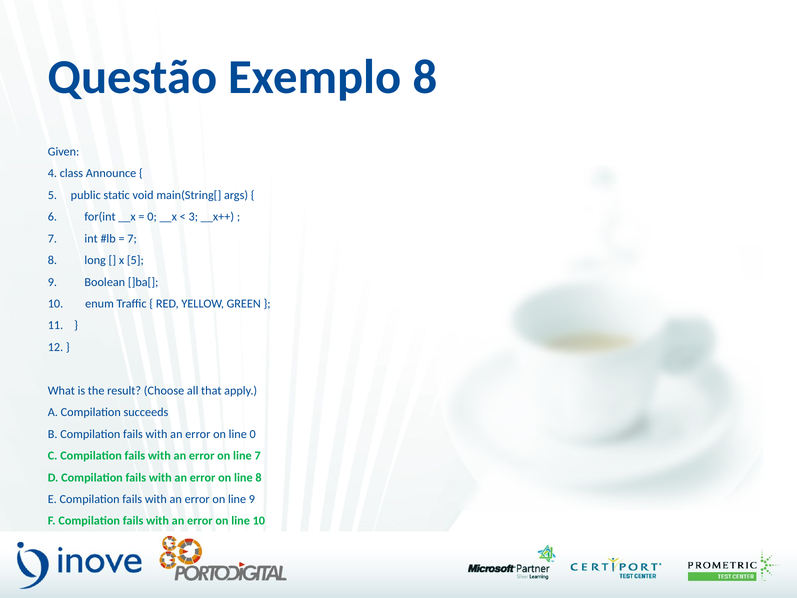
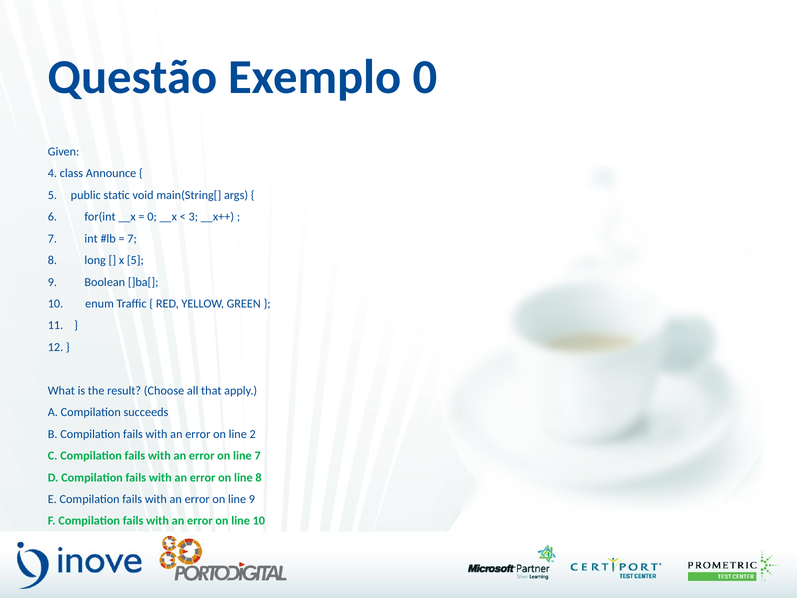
Exemplo 8: 8 -> 0
line 0: 0 -> 2
